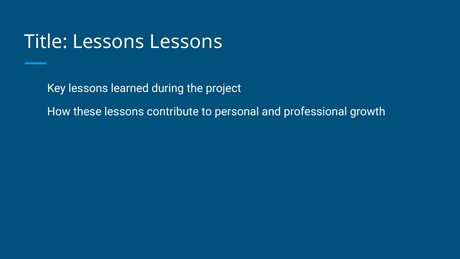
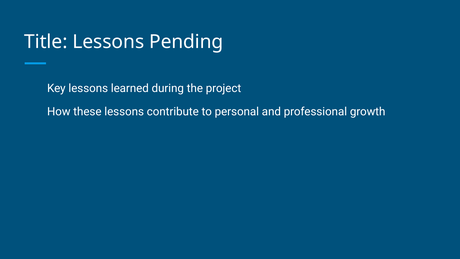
Lessons Lessons: Lessons -> Pending
